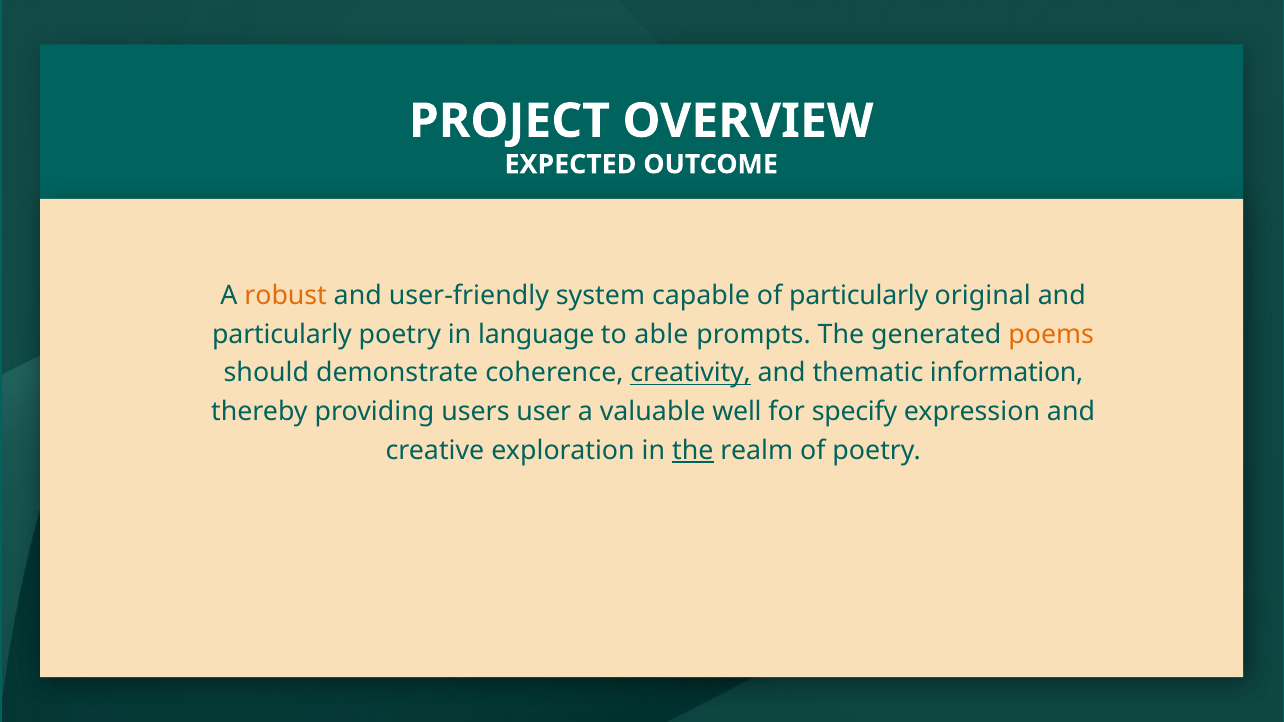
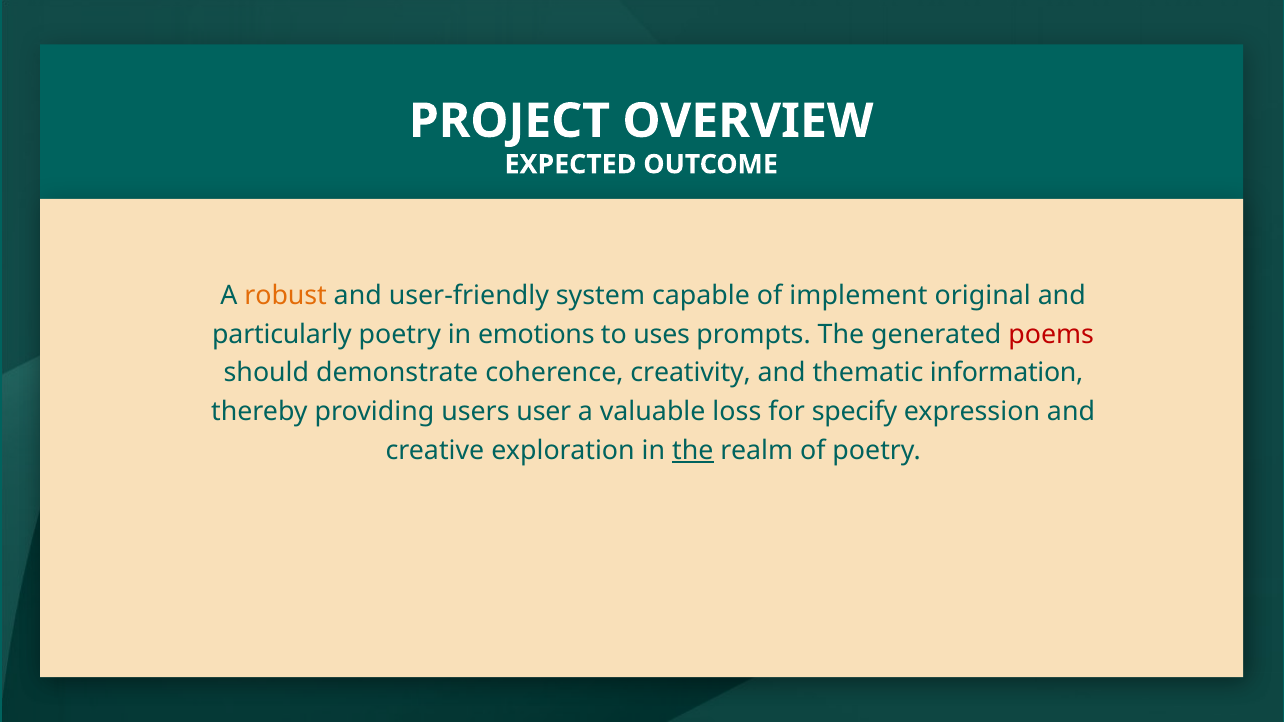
of particularly: particularly -> implement
language: language -> emotions
able: able -> uses
poems colour: orange -> red
creativity underline: present -> none
well: well -> loss
